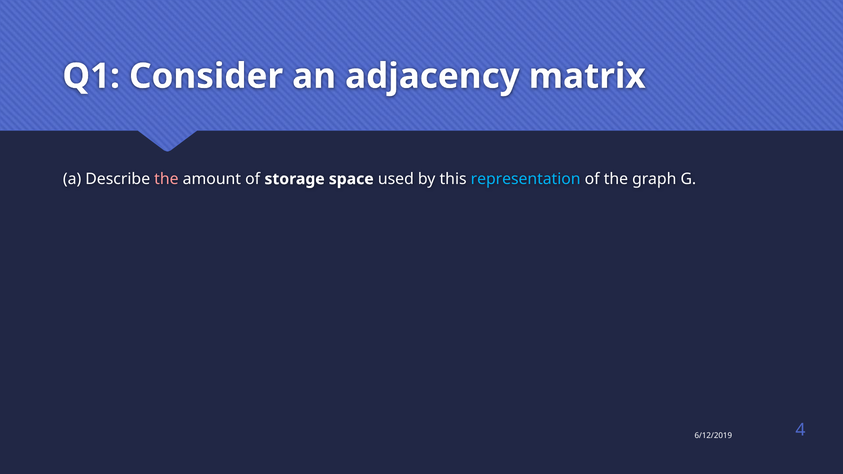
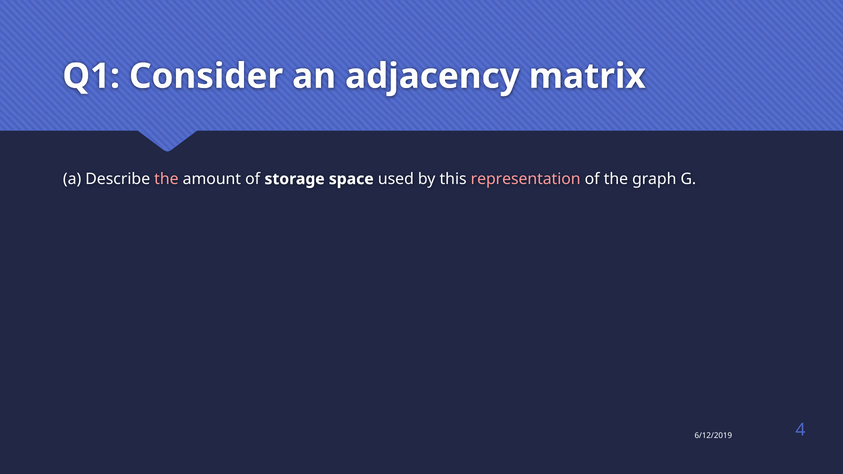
representation colour: light blue -> pink
